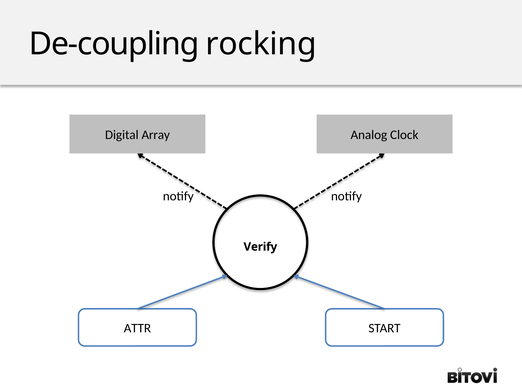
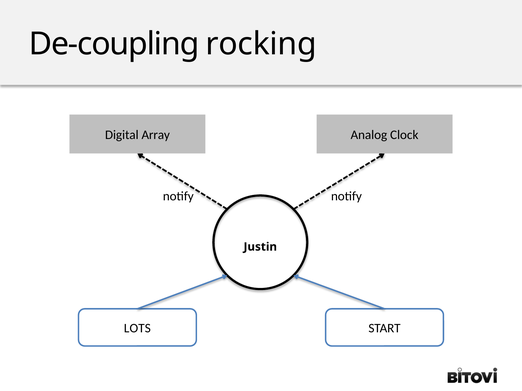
Verify: Verify -> Justin
ATTR: ATTR -> LOTS
